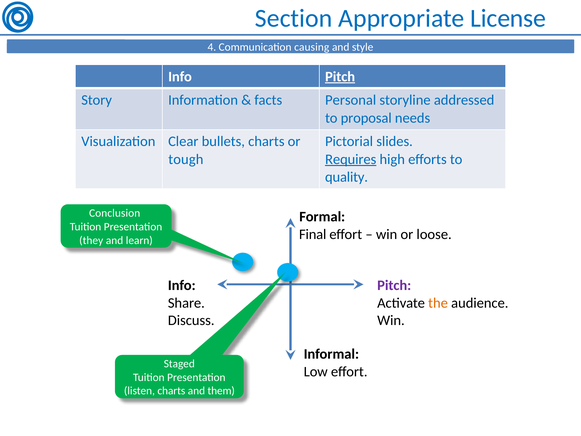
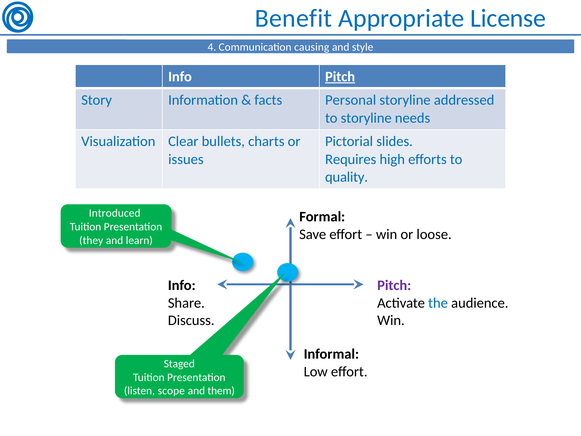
Section: Section -> Benefit
to proposal: proposal -> storyline
tough: tough -> issues
Requires underline: present -> none
Conclusion: Conclusion -> Introduced
Final: Final -> Save
the colour: orange -> blue
listen charts: charts -> scope
